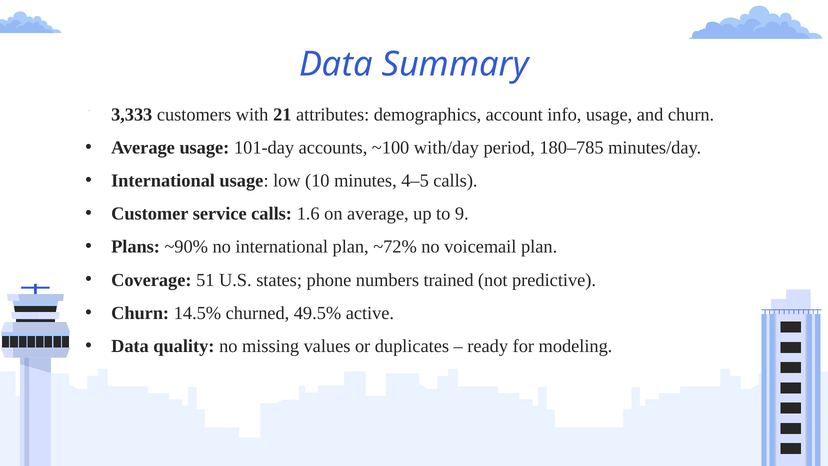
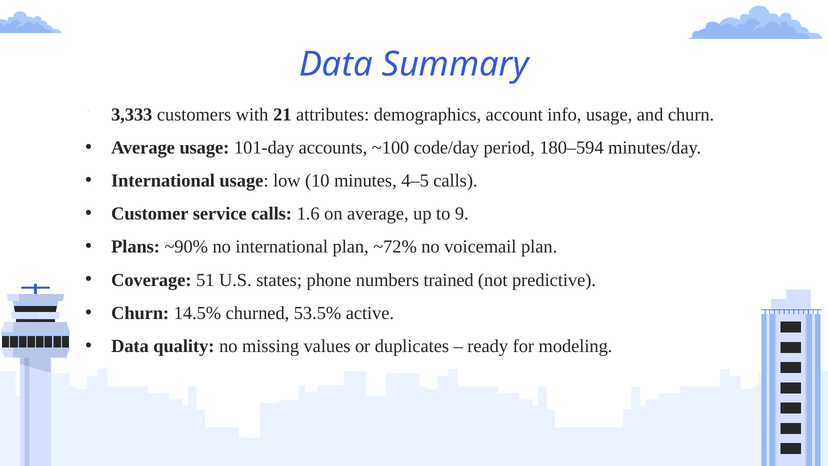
with/day: with/day -> code/day
180–785: 180–785 -> 180–594
49.5%: 49.5% -> 53.5%
